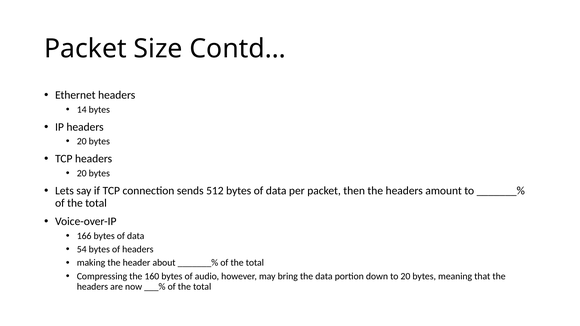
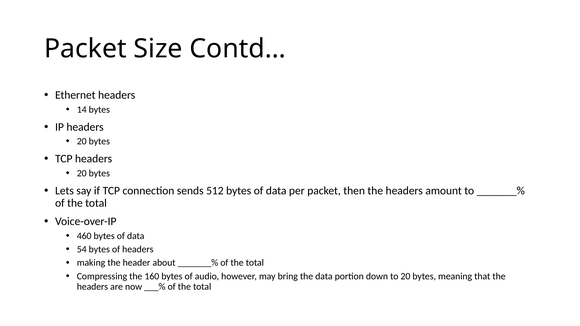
166: 166 -> 460
